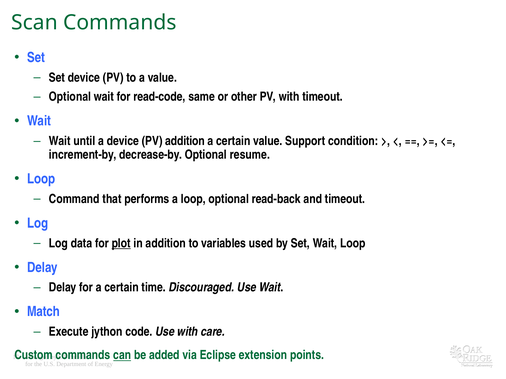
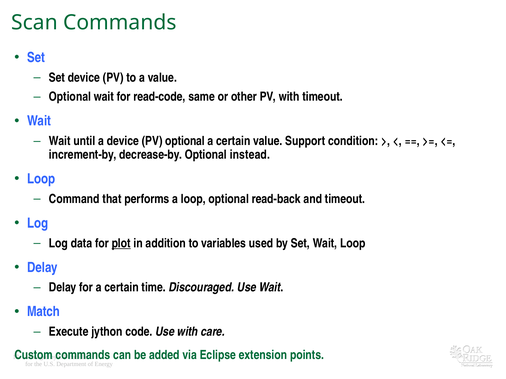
PV addition: addition -> optional
resume: resume -> instead
can underline: present -> none
